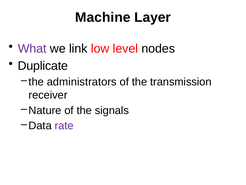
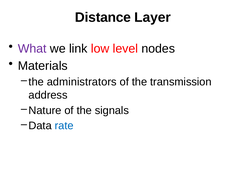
Machine: Machine -> Distance
Duplicate: Duplicate -> Materials
receiver: receiver -> address
rate colour: purple -> blue
